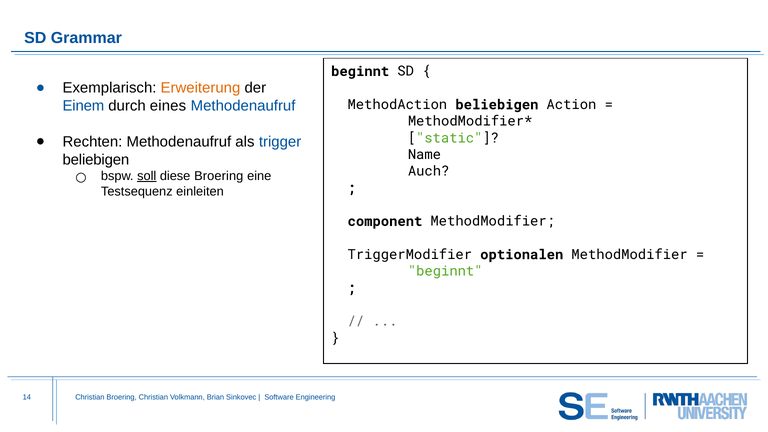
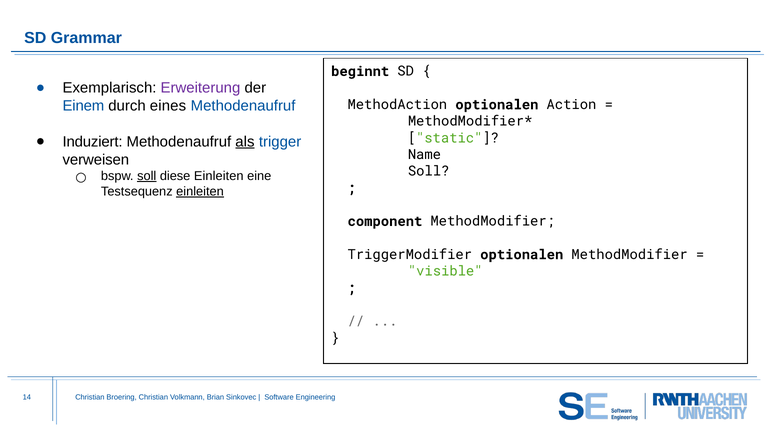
Erweiterung colour: orange -> purple
MethodAction beliebigen: beliebigen -> optionalen
Rechten: Rechten -> Induziert
als underline: none -> present
beliebigen at (96, 160): beliebigen -> verweisen
Auch at (429, 171): Auch -> Soll
diese Broering: Broering -> Einleiten
einleiten at (200, 191) underline: none -> present
beginnt at (445, 271): beginnt -> visible
